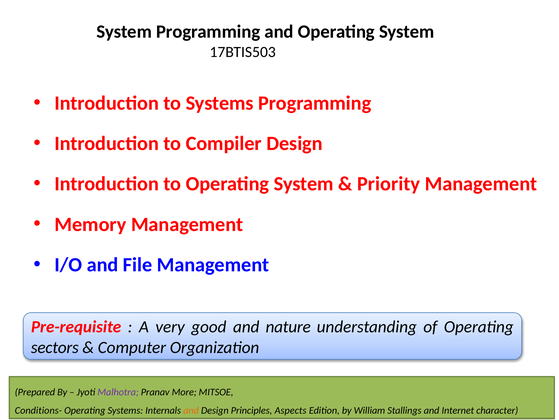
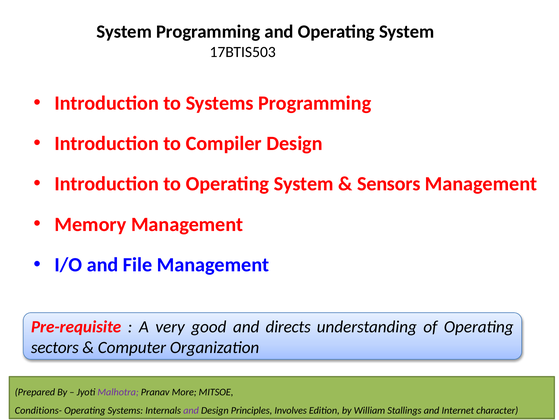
Priority: Priority -> Sensors
nature: nature -> directs
and at (191, 410) colour: orange -> purple
Aspects: Aspects -> Involves
